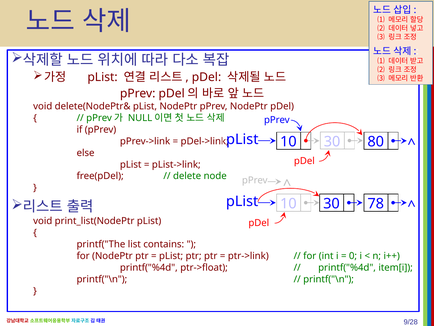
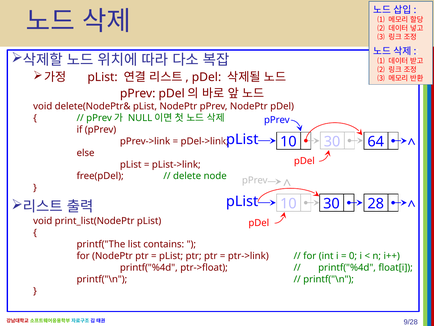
80: 80 -> 64
78: 78 -> 28
item[i: item[i -> float[i
